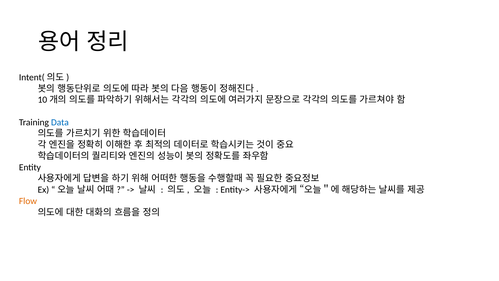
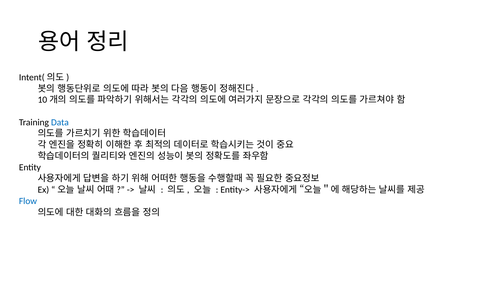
Flow colour: orange -> blue
